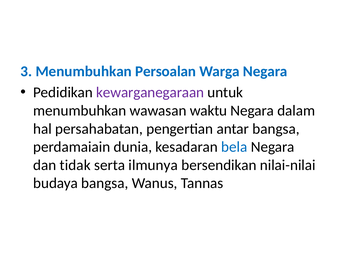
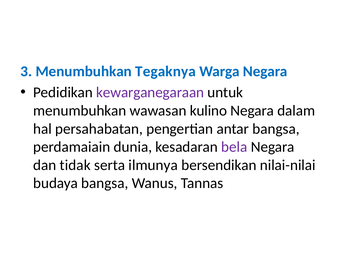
Persoalan: Persoalan -> Tegaknya
waktu: waktu -> kulino
bela colour: blue -> purple
